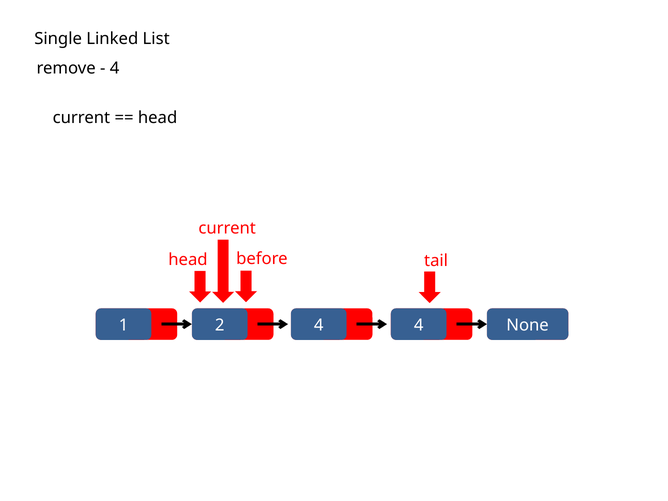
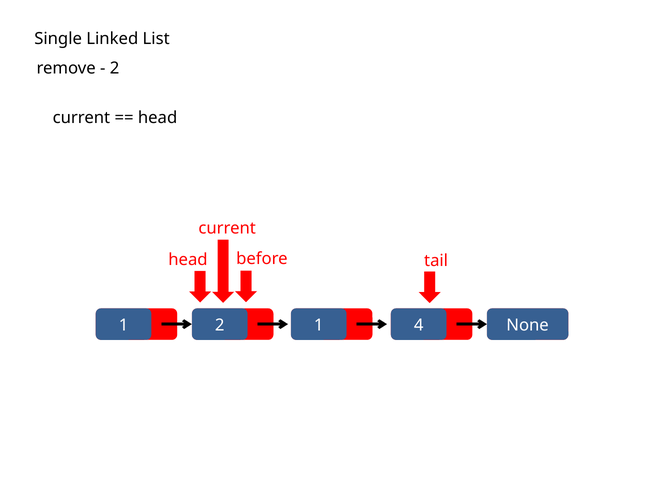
4 at (115, 68): 4 -> 2
2 4: 4 -> 1
